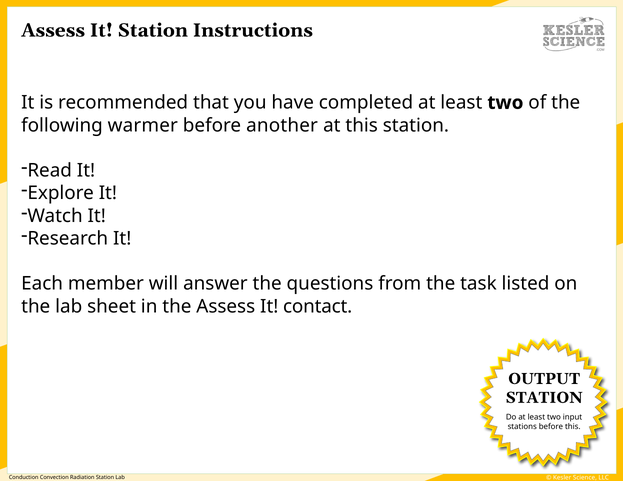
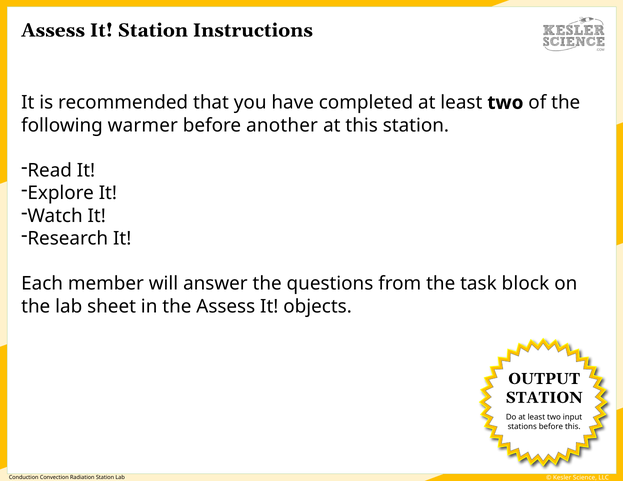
listed: listed -> block
contact: contact -> objects
